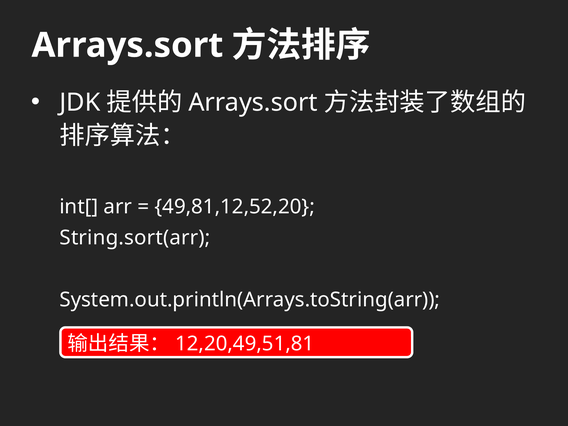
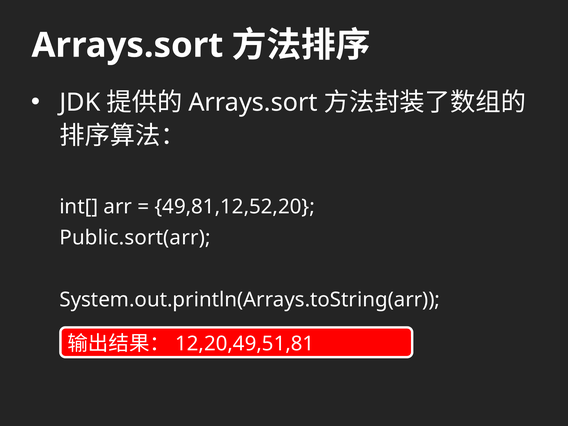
String.sort(arr: String.sort(arr -> Public.sort(arr
